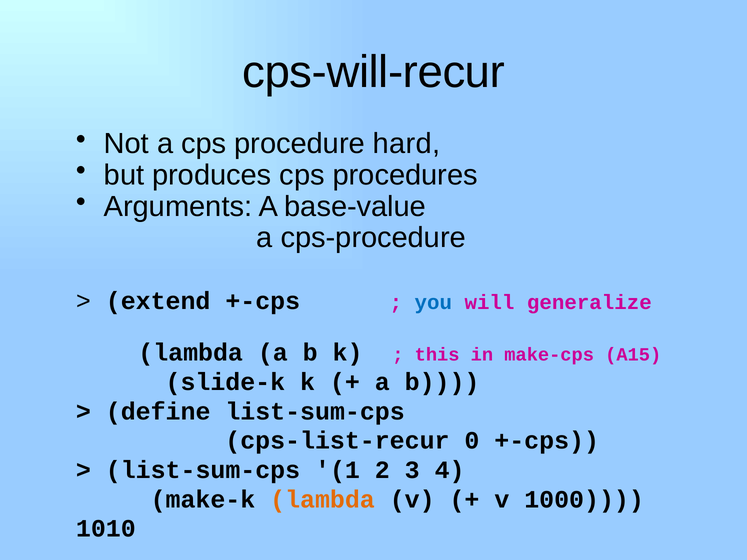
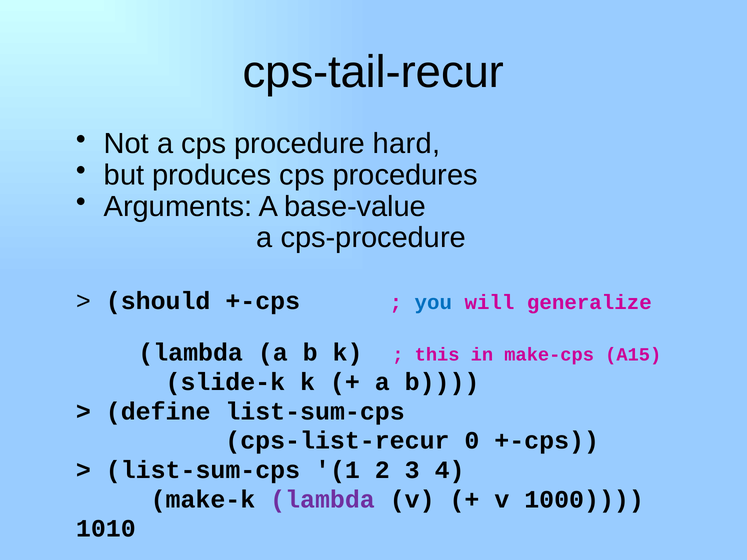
cps-will-recur: cps-will-recur -> cps-tail-recur
extend: extend -> should
lambda at (323, 500) colour: orange -> purple
